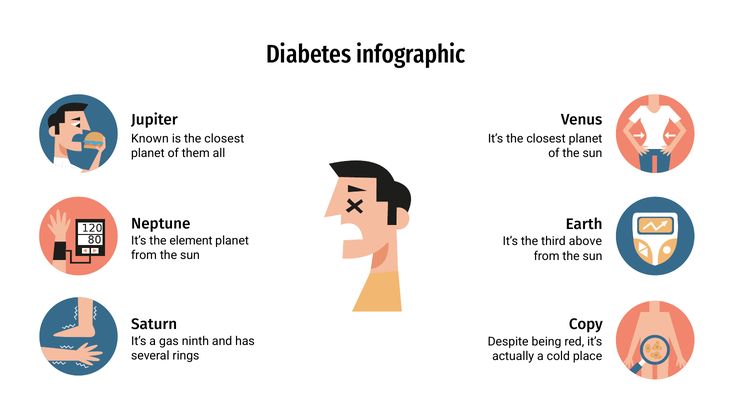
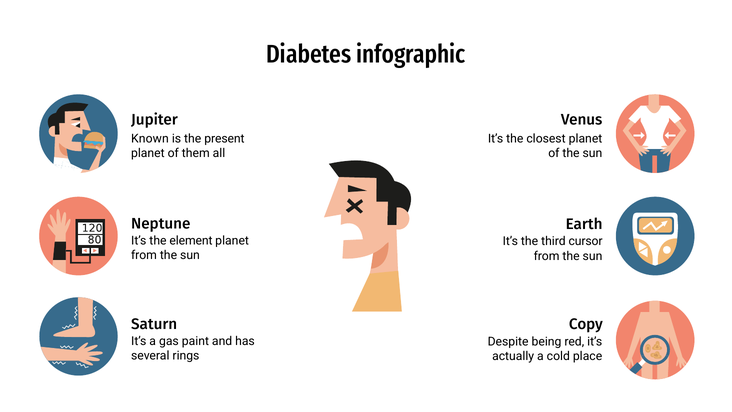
is the closest: closest -> present
above: above -> cursor
ninth: ninth -> paint
